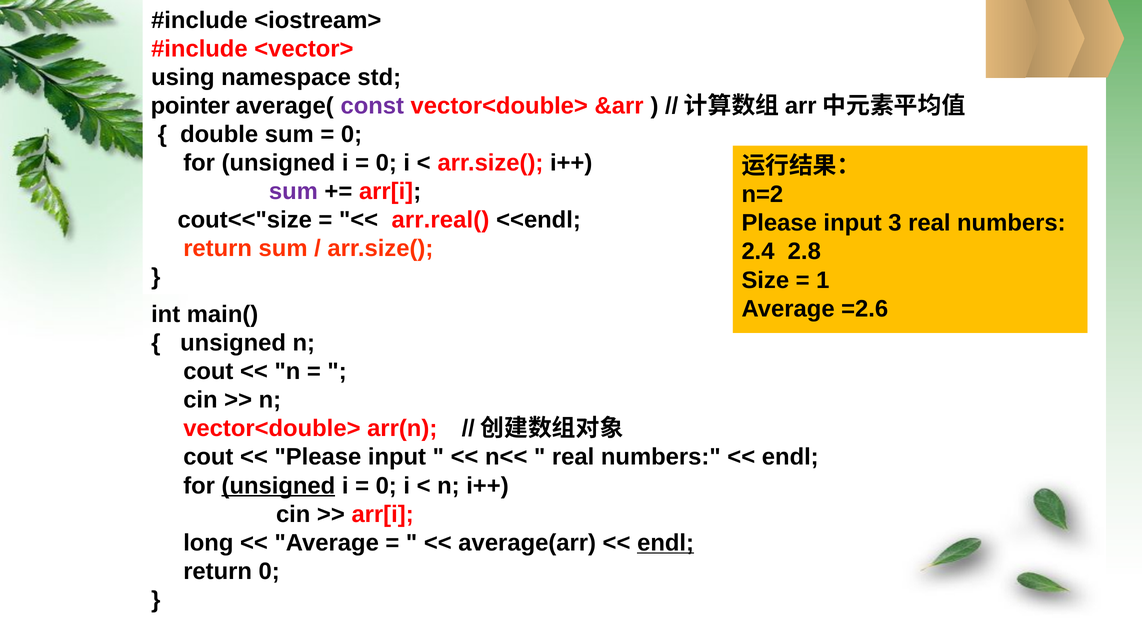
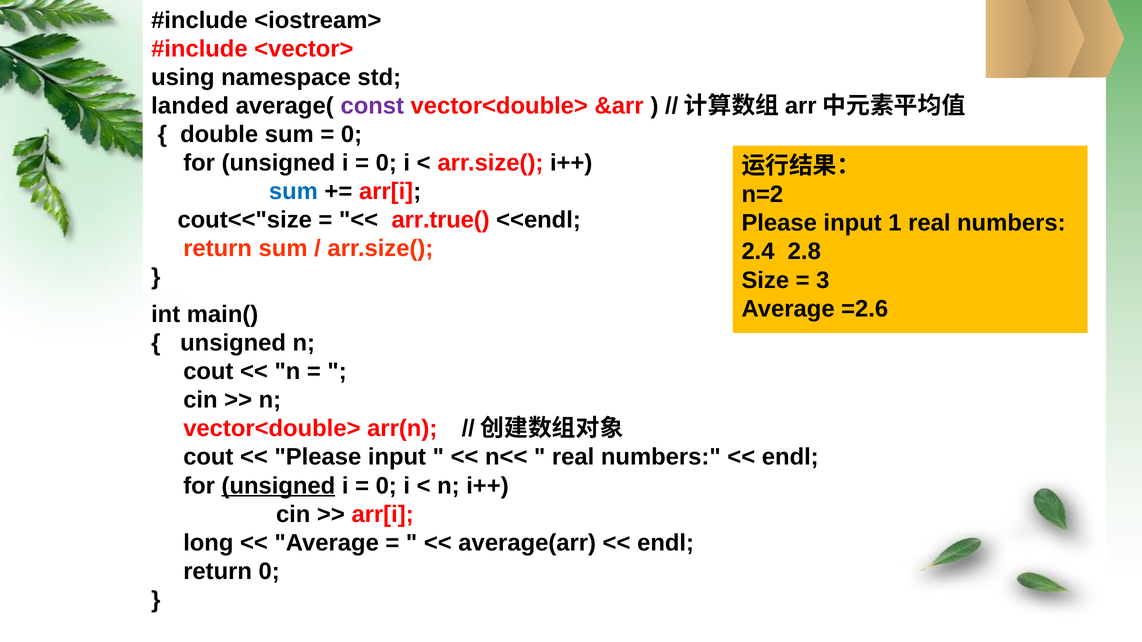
pointer: pointer -> landed
sum at (293, 192) colour: purple -> blue
arr.real(: arr.real( -> arr.true(
3: 3 -> 1
1: 1 -> 3
endl at (666, 543) underline: present -> none
